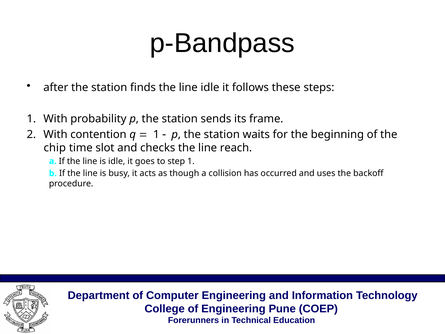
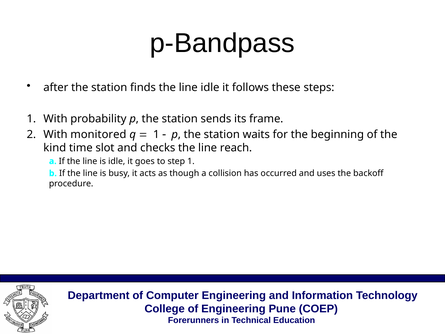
contention: contention -> monitored
chip: chip -> kind
